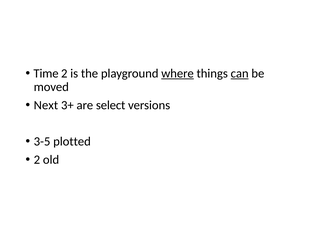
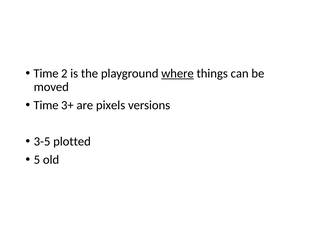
can underline: present -> none
Next at (46, 105): Next -> Time
select: select -> pixels
2 at (37, 160): 2 -> 5
